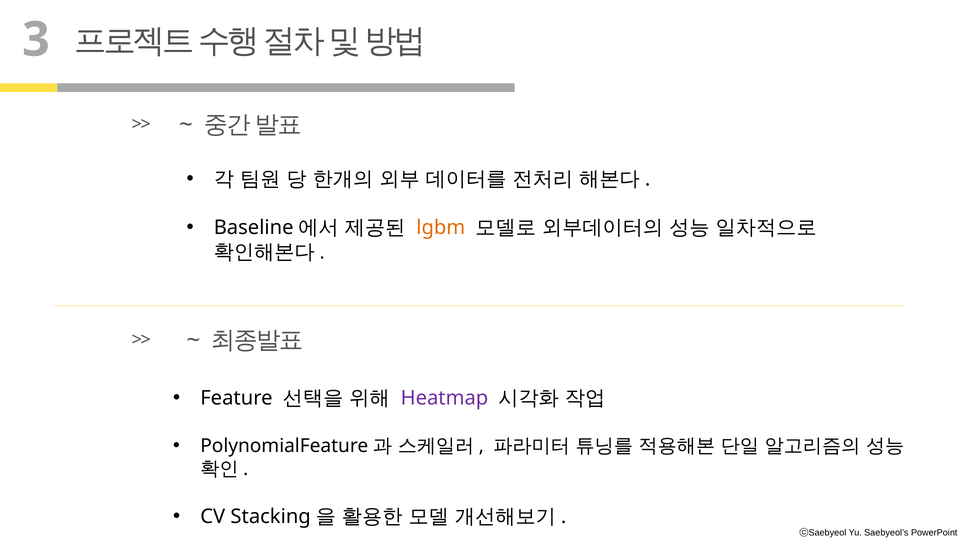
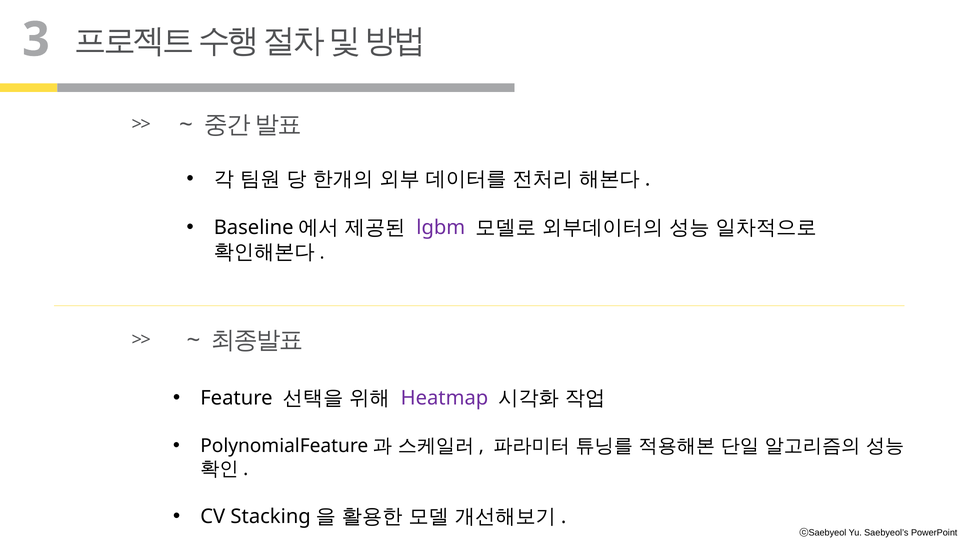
lgbm colour: orange -> purple
